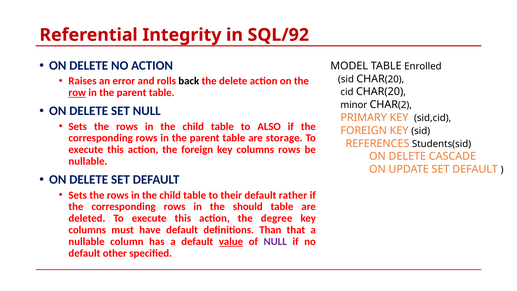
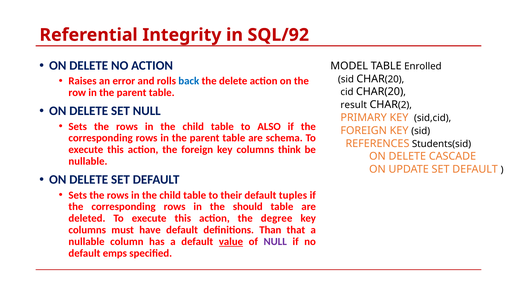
back colour: black -> blue
row underline: present -> none
minor: minor -> result
storage: storage -> schema
columns rows: rows -> think
rather: rather -> tuples
other: other -> emps
